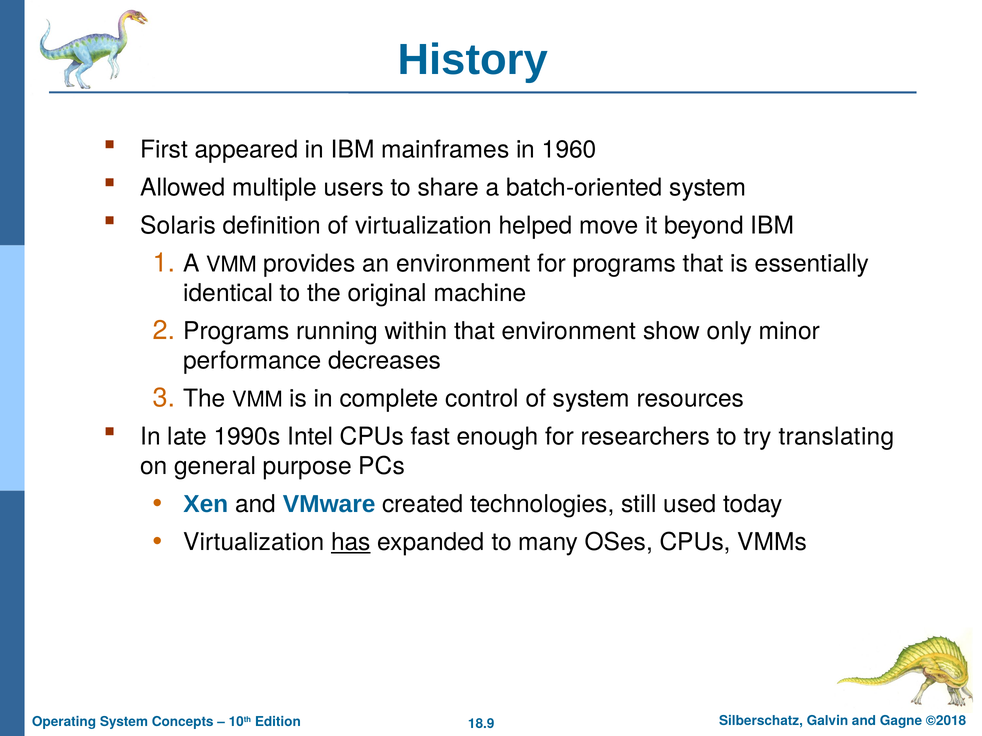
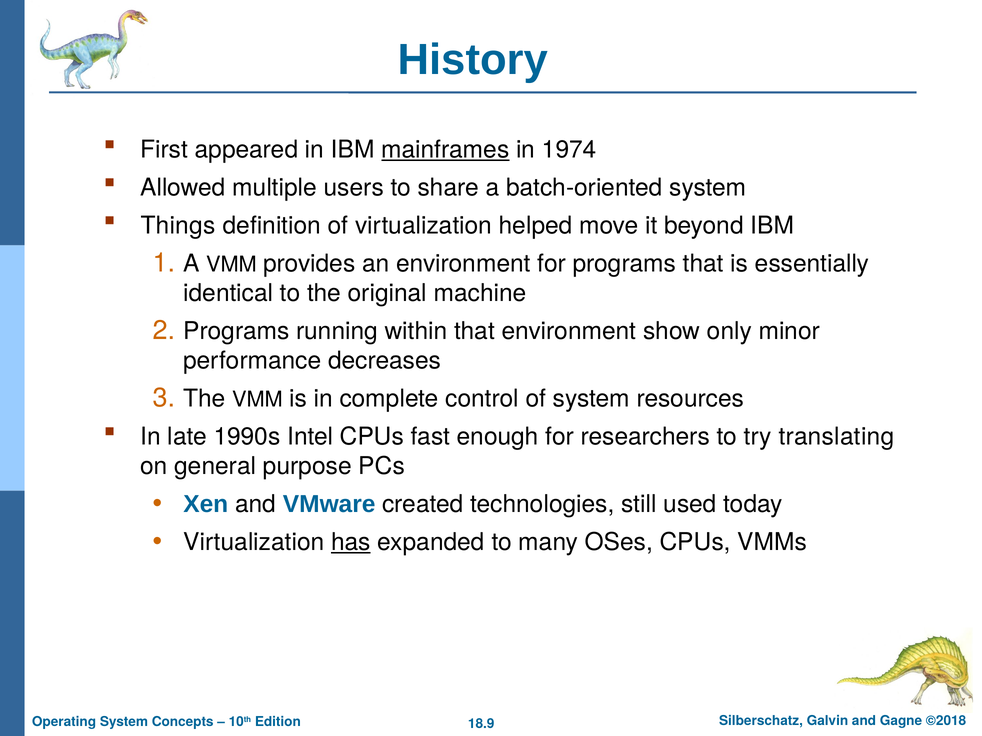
mainframes underline: none -> present
1960: 1960 -> 1974
Solaris: Solaris -> Things
